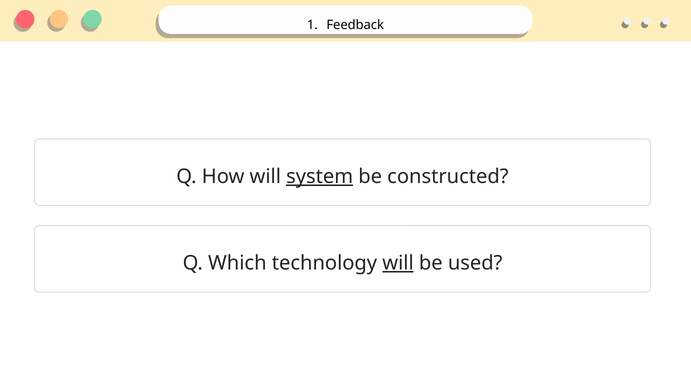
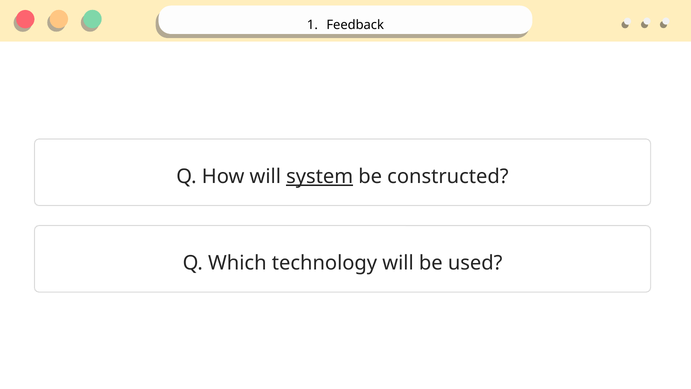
will at (398, 263) underline: present -> none
